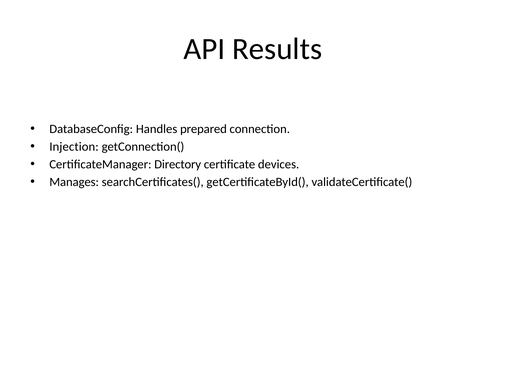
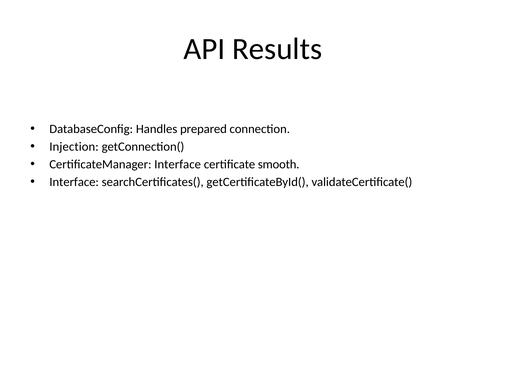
CertificateManager Directory: Directory -> Interface
devices: devices -> smooth
Manages at (74, 182): Manages -> Interface
